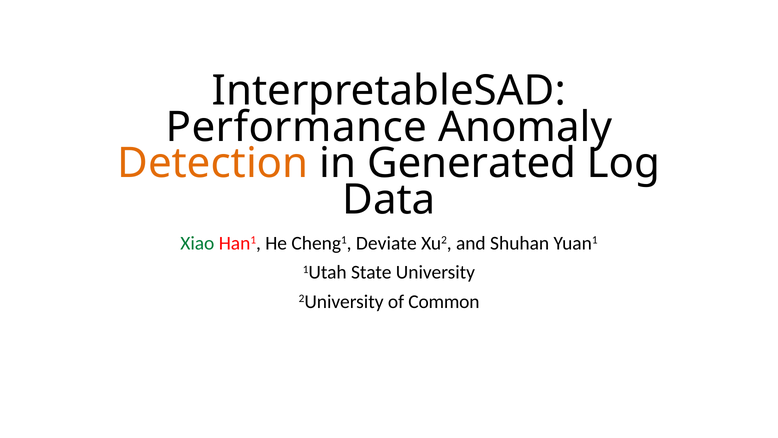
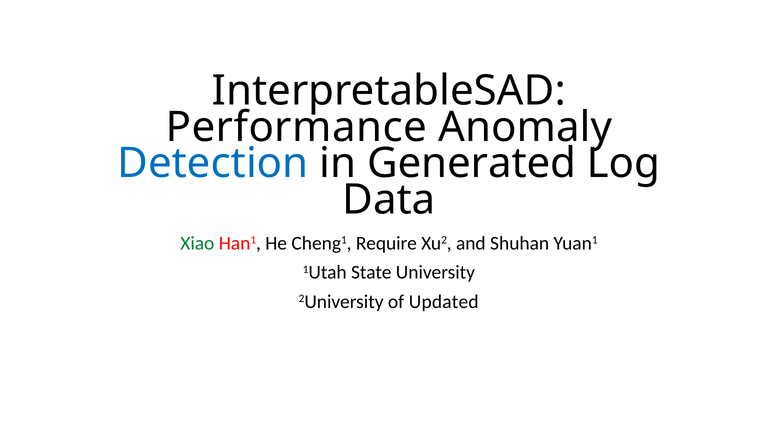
Detection colour: orange -> blue
Deviate: Deviate -> Require
Common: Common -> Updated
